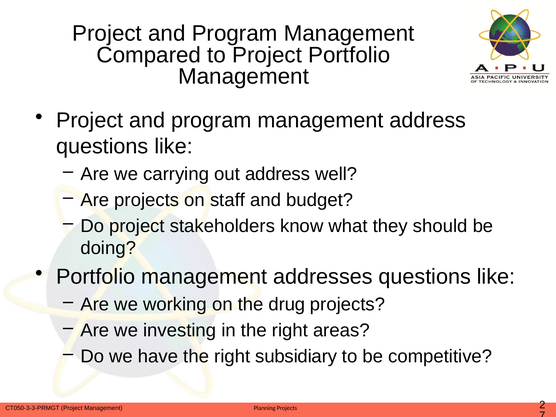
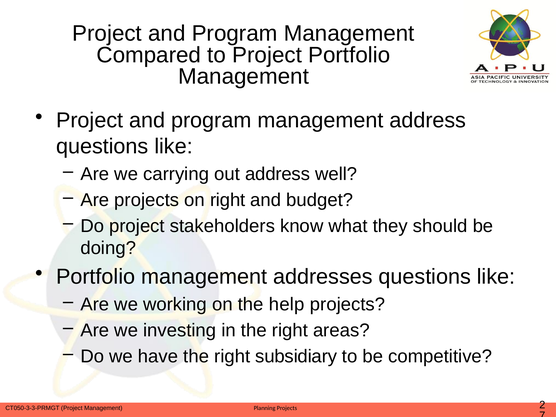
on staff: staff -> right
drug: drug -> help
